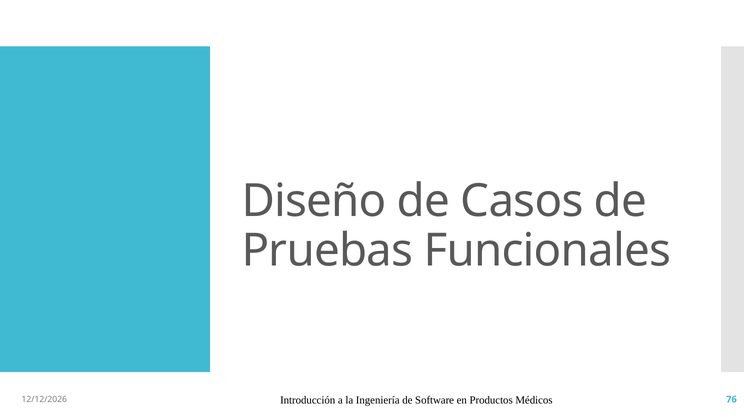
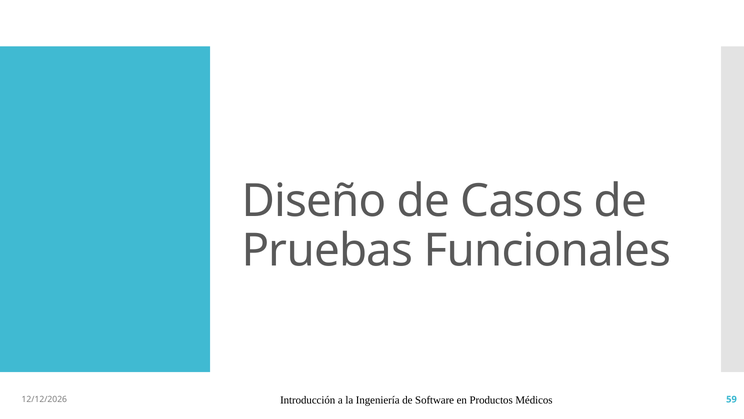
76: 76 -> 59
